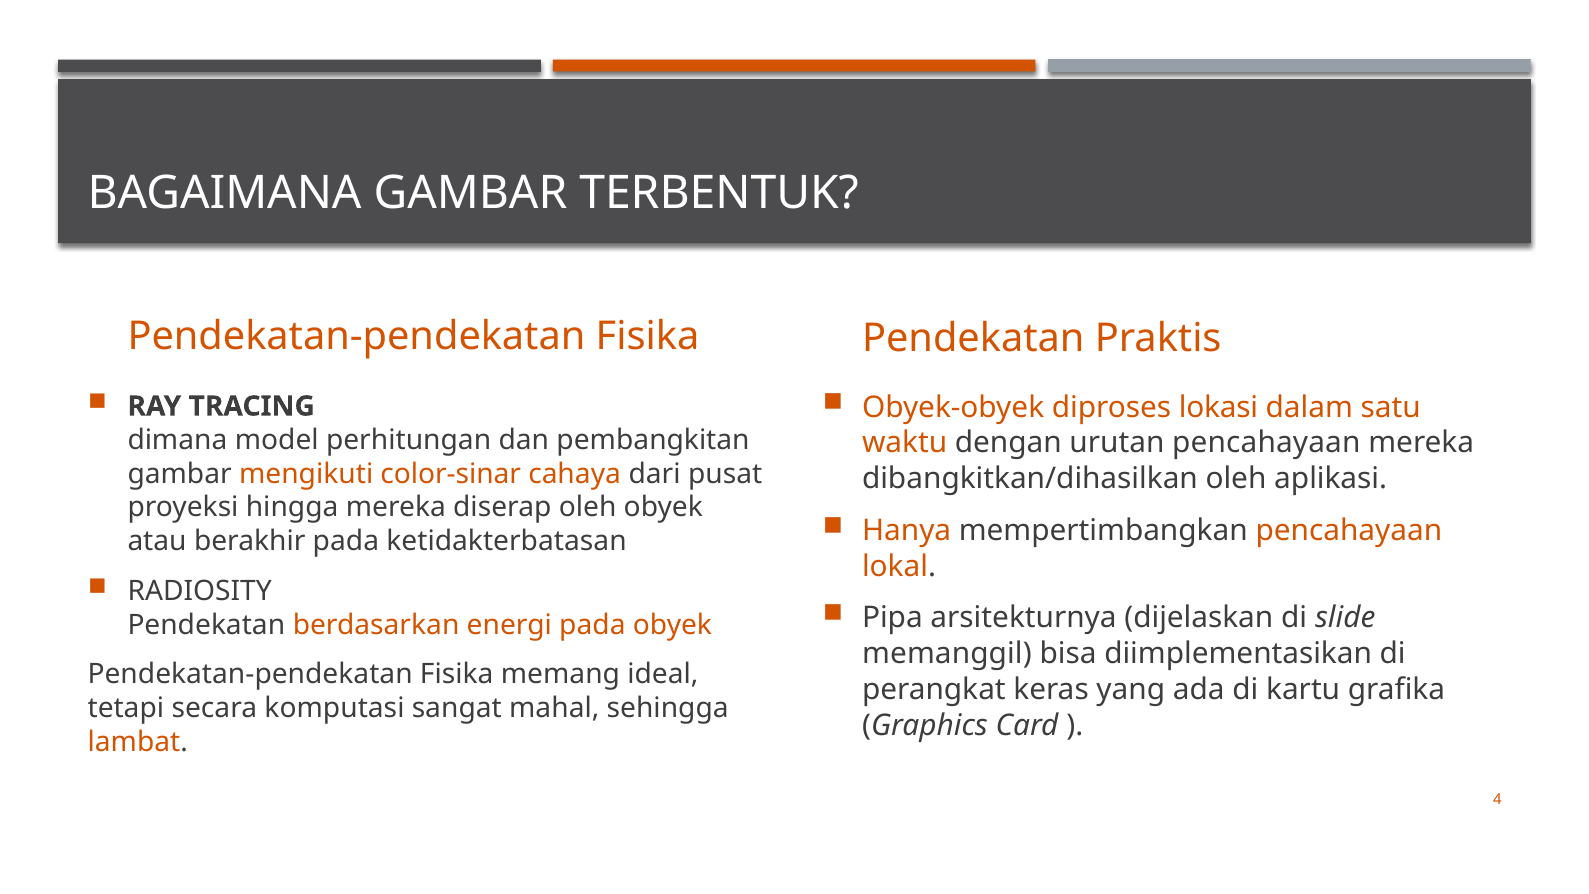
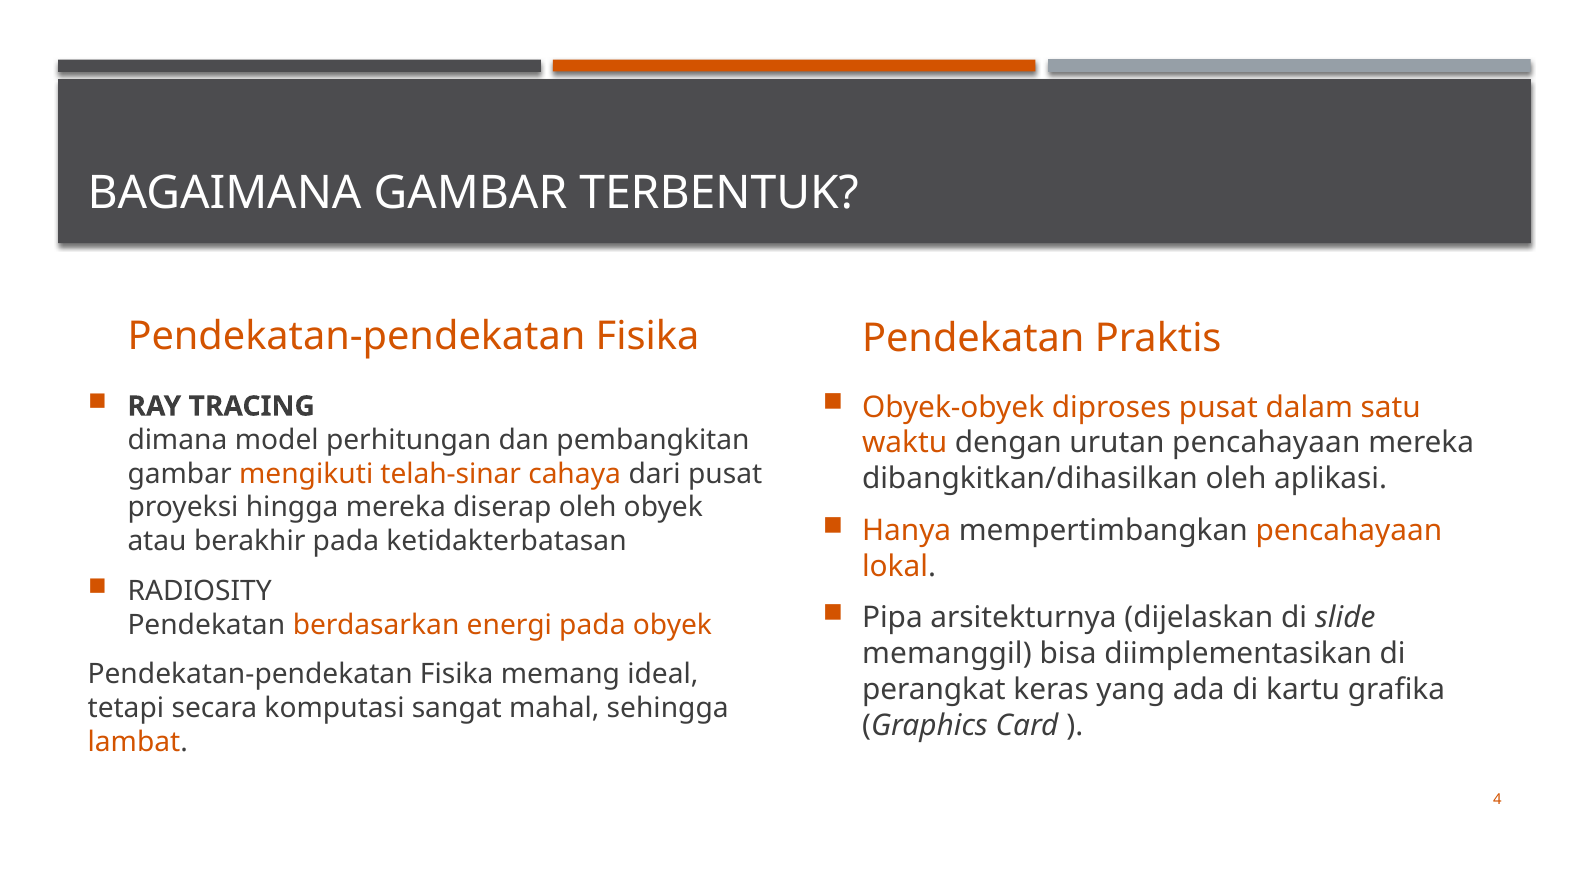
diproses lokasi: lokasi -> pusat
color-sinar: color-sinar -> telah-sinar
